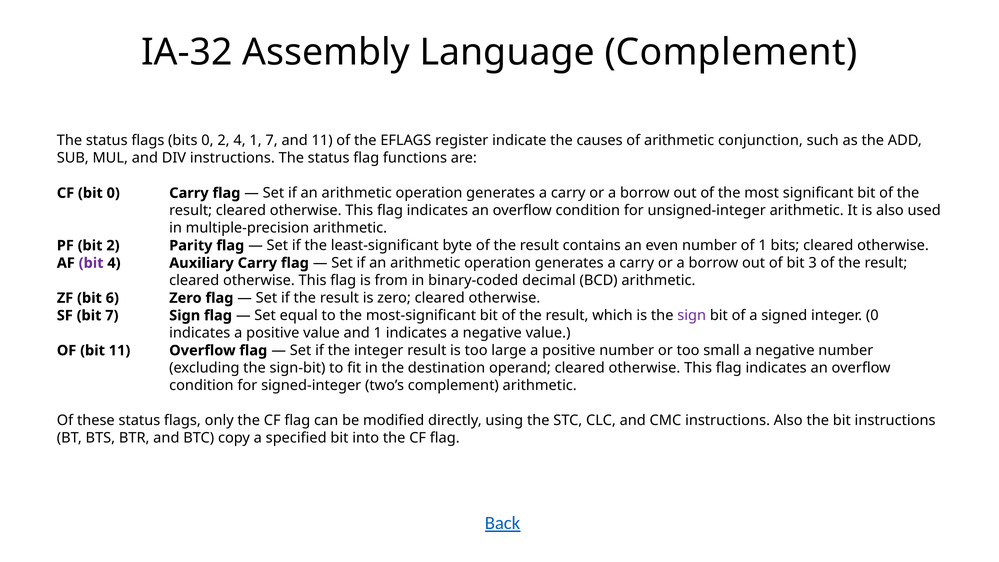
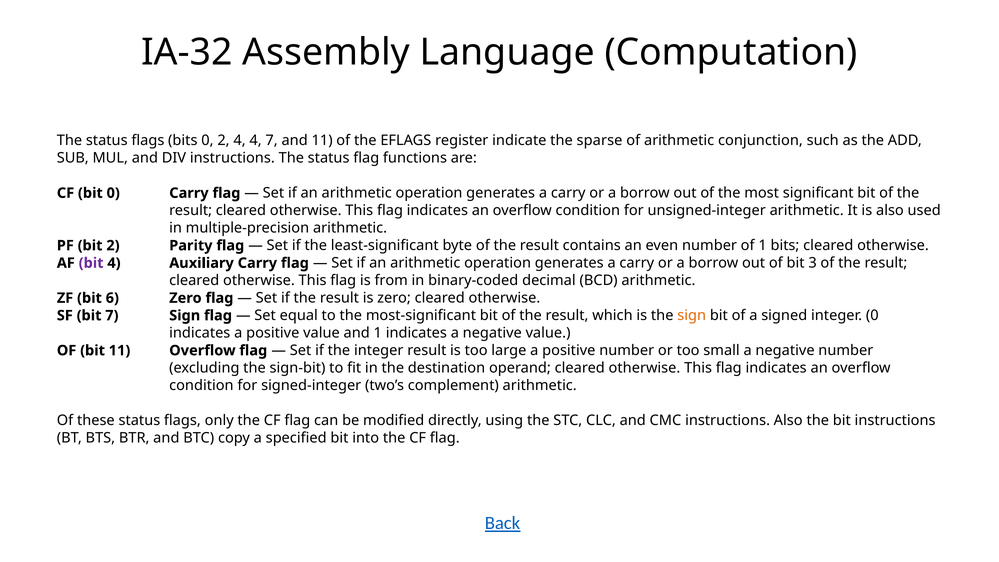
Language Complement: Complement -> Computation
4 1: 1 -> 4
causes: causes -> sparse
sign at (692, 315) colour: purple -> orange
